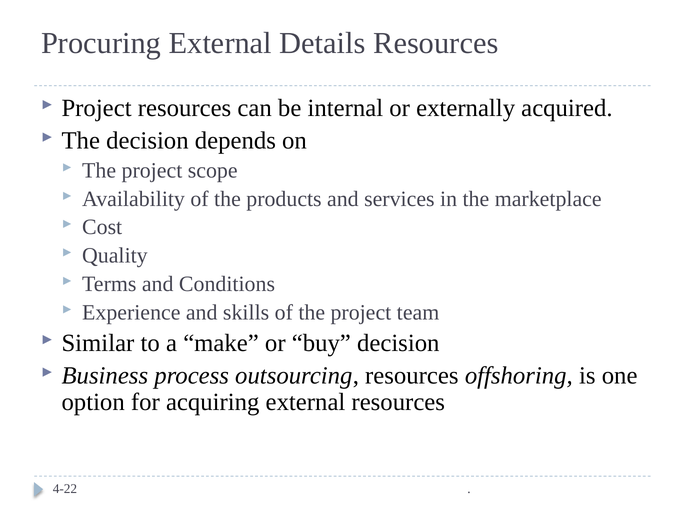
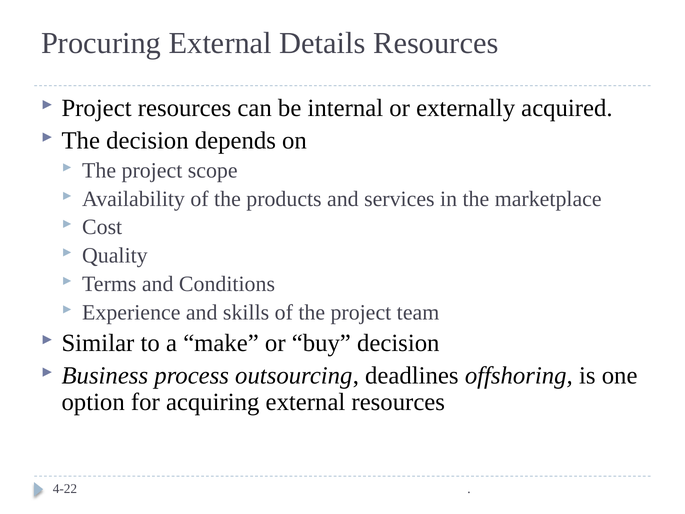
outsourcing resources: resources -> deadlines
